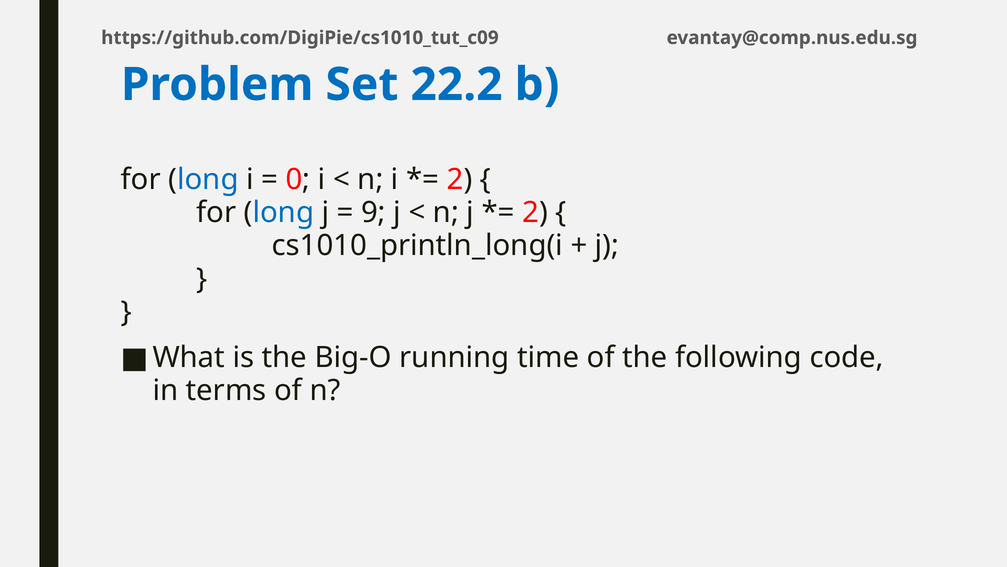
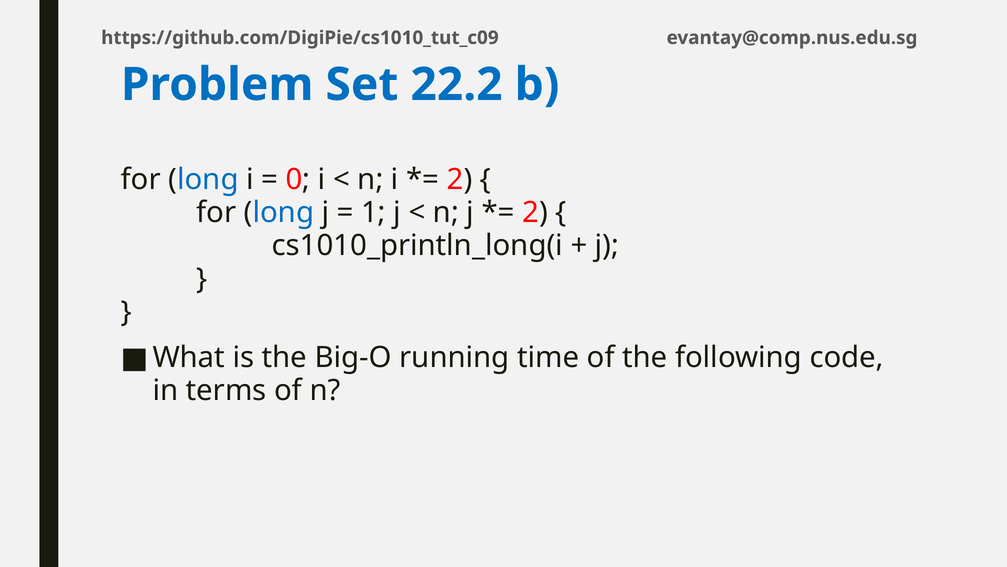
9: 9 -> 1
